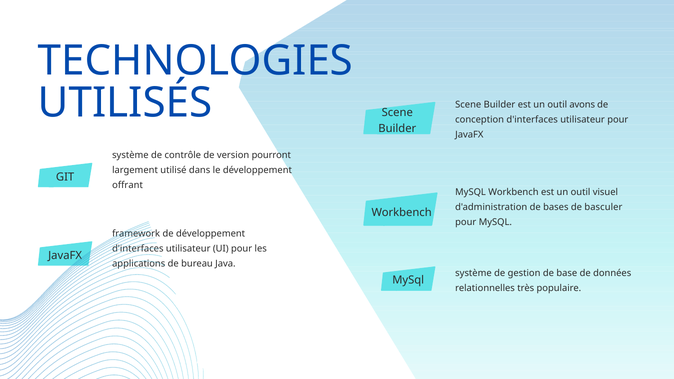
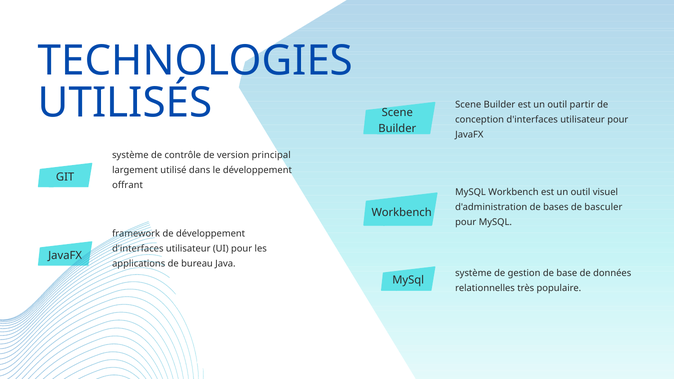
avons: avons -> partir
pourront: pourront -> principal
